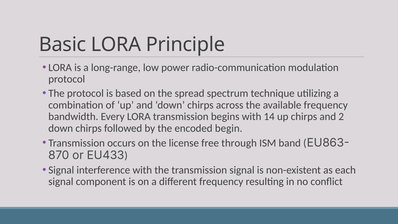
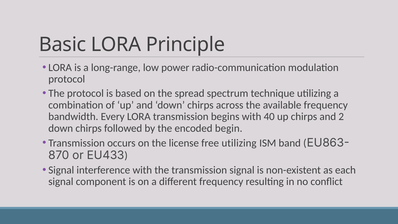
14: 14 -> 40
free through: through -> utilizing
